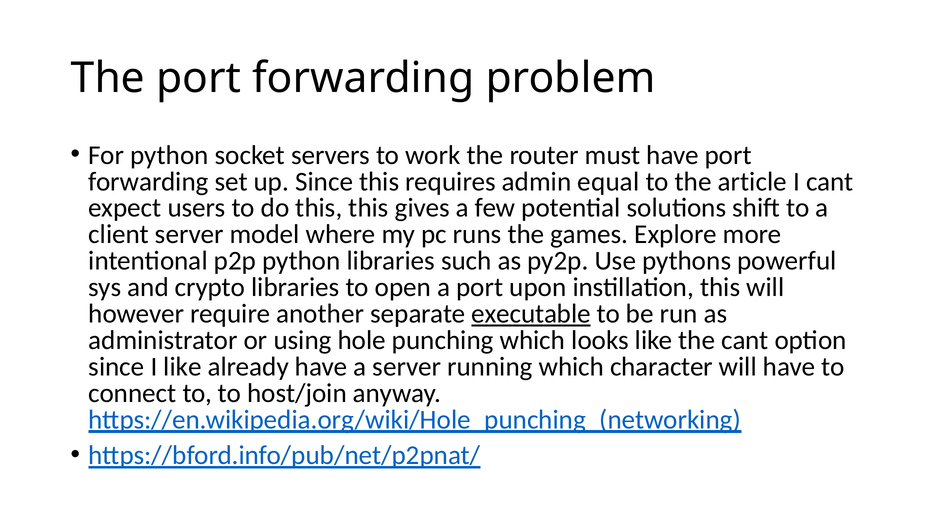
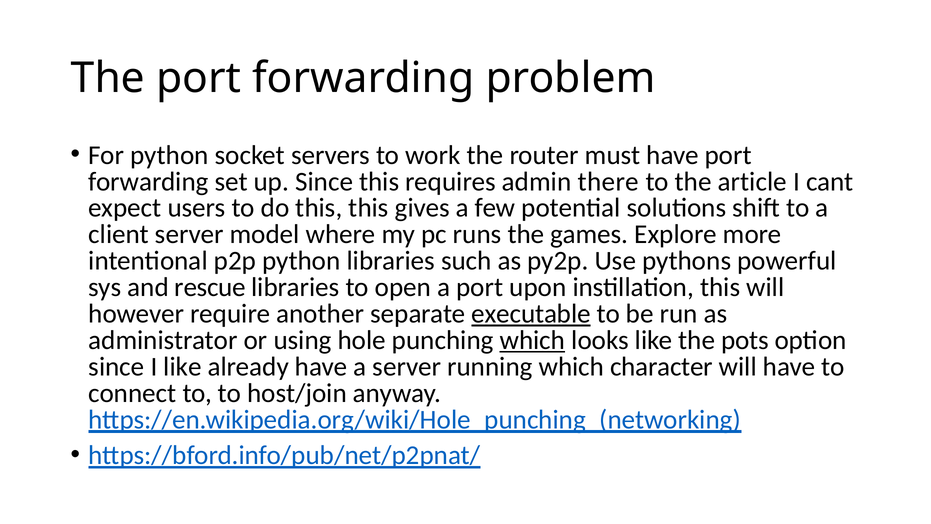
equal: equal -> there
crypto: crypto -> rescue
which at (532, 340) underline: none -> present
the cant: cant -> pots
